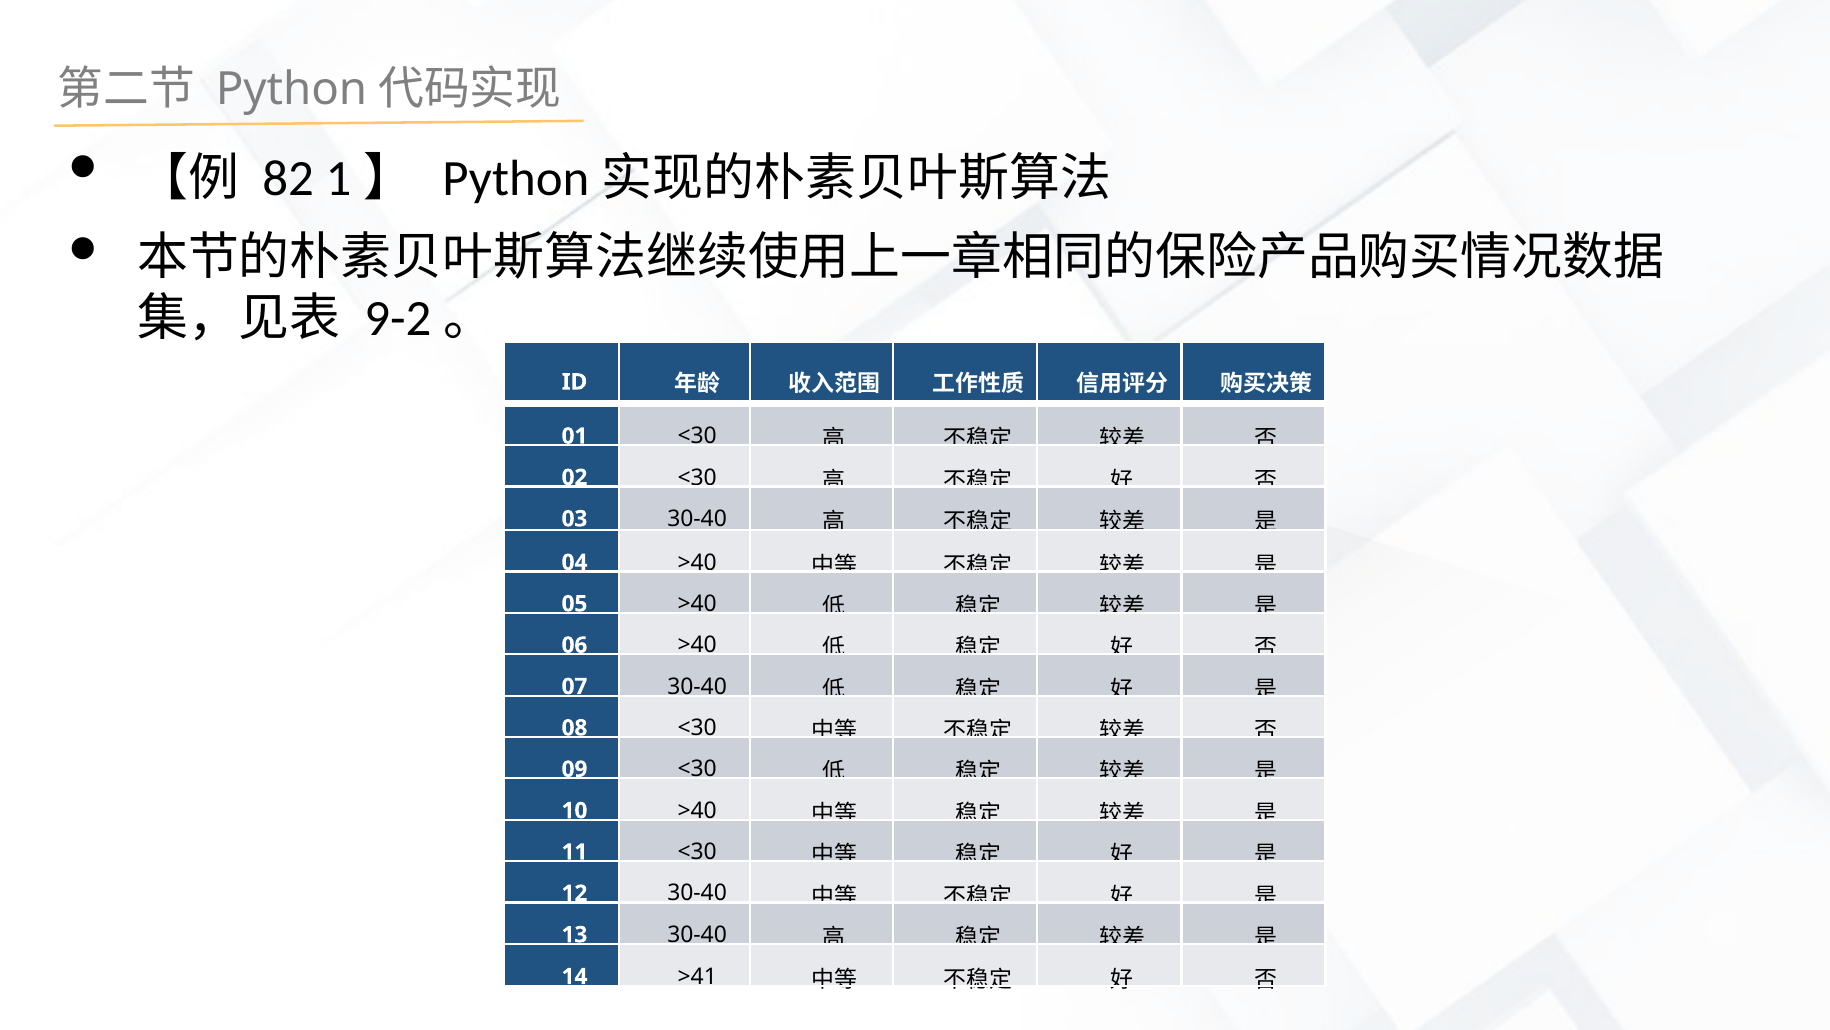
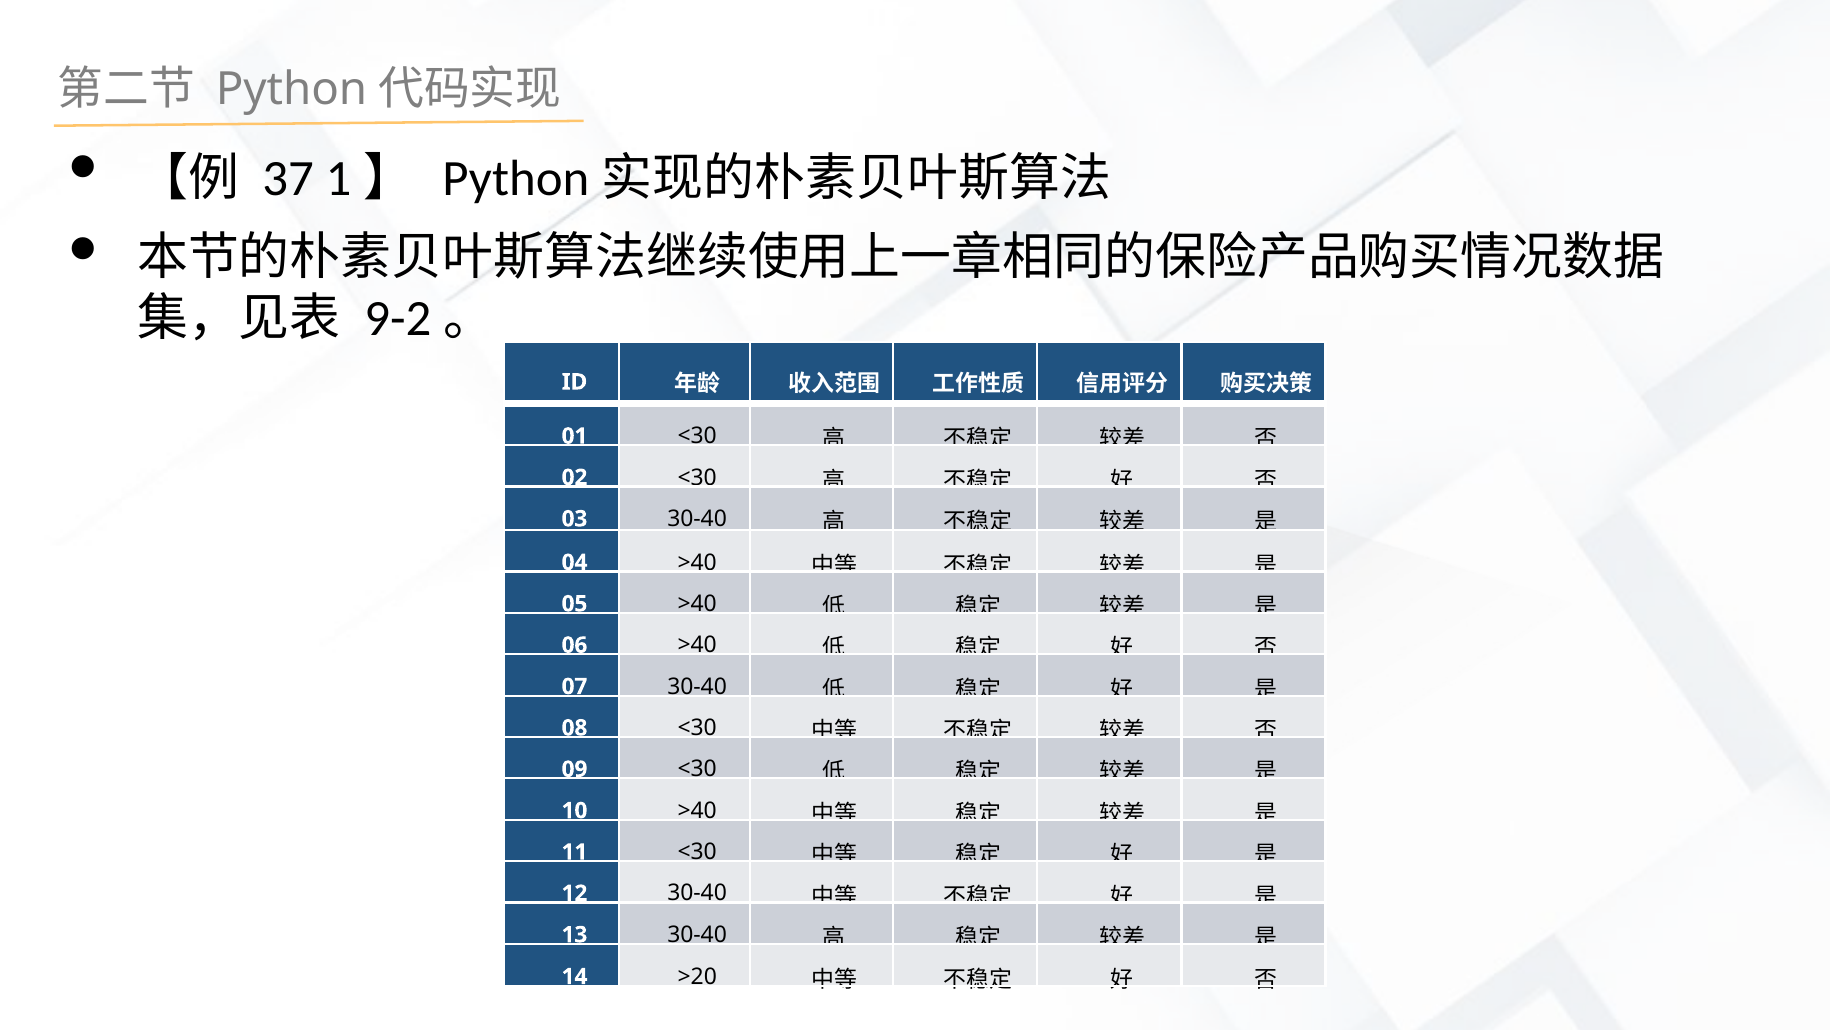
82: 82 -> 37
>41: >41 -> >20
